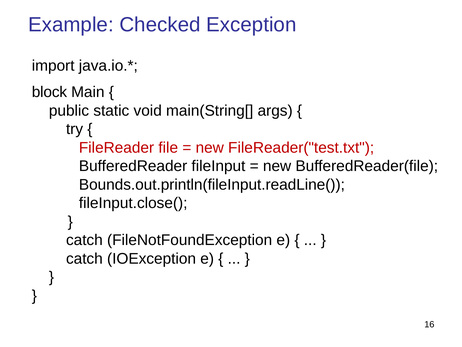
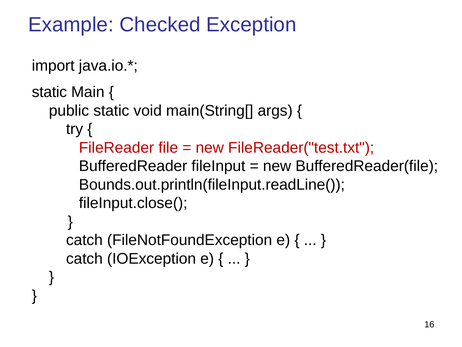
block at (49, 92): block -> static
